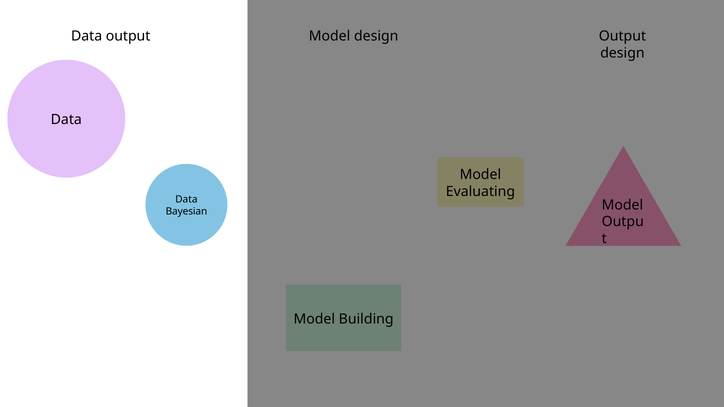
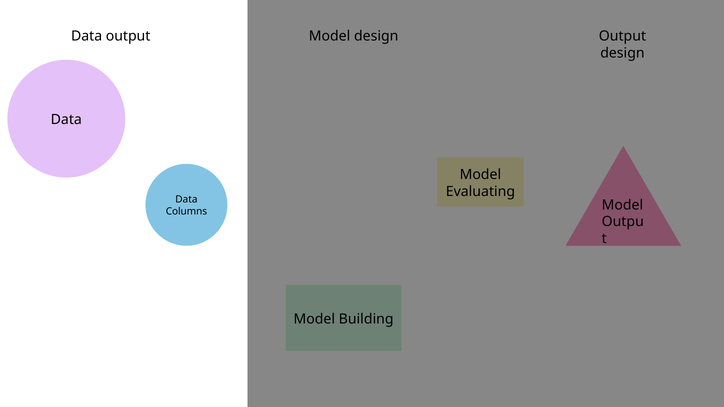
Bayesian: Bayesian -> Columns
